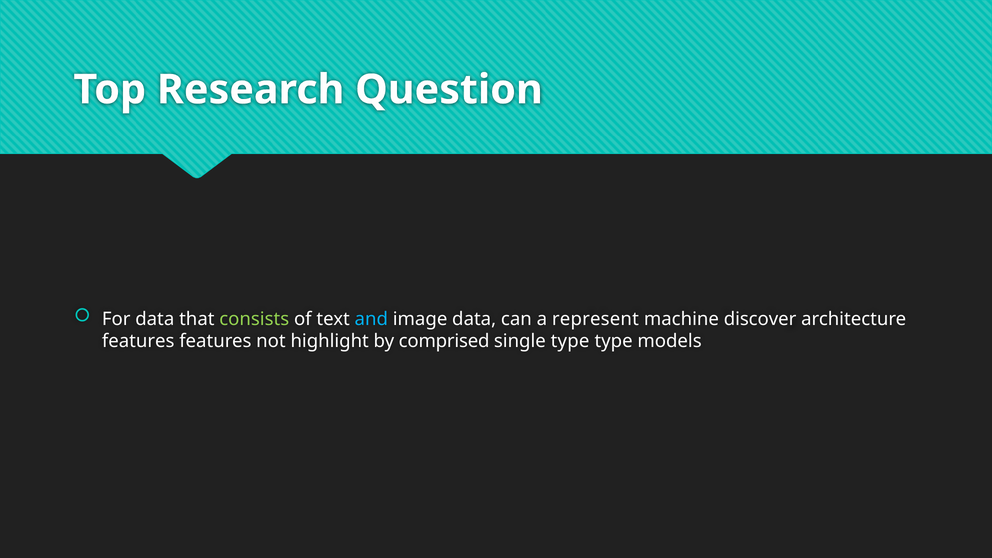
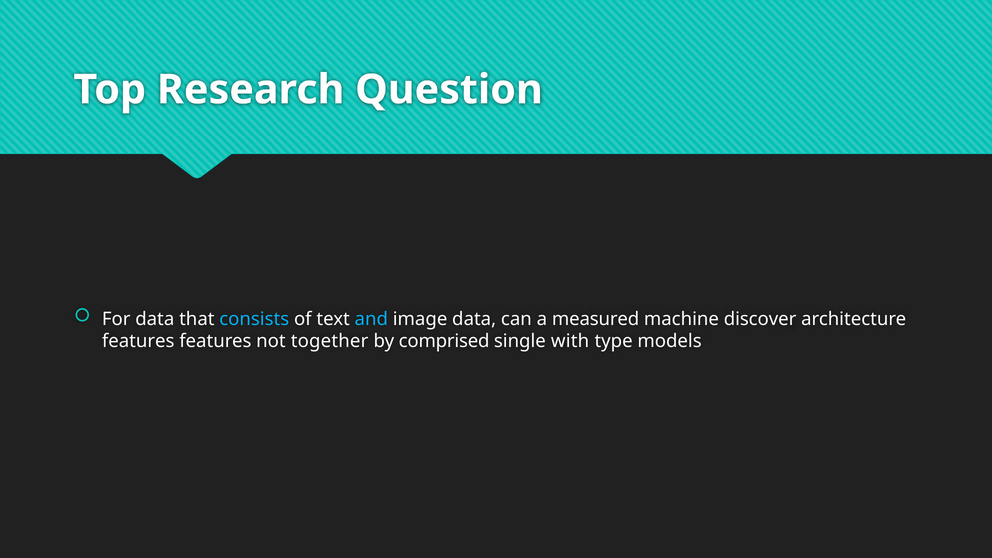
consists colour: light green -> light blue
represent: represent -> measured
highlight: highlight -> together
single type: type -> with
